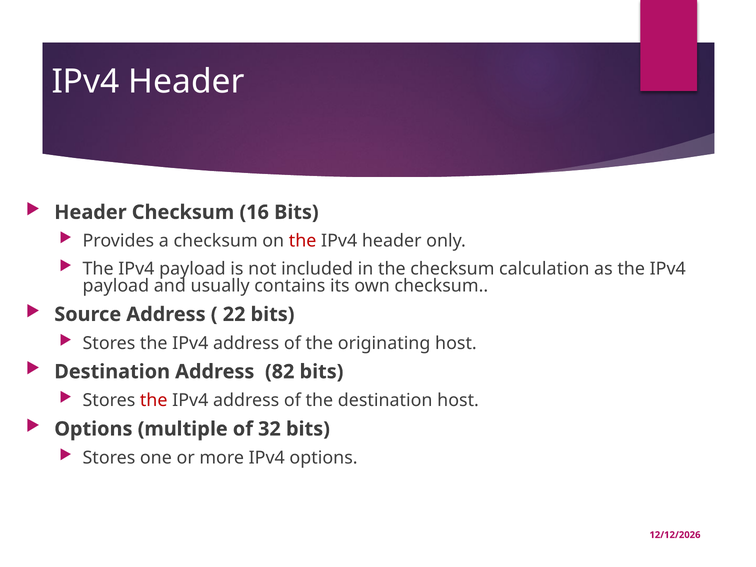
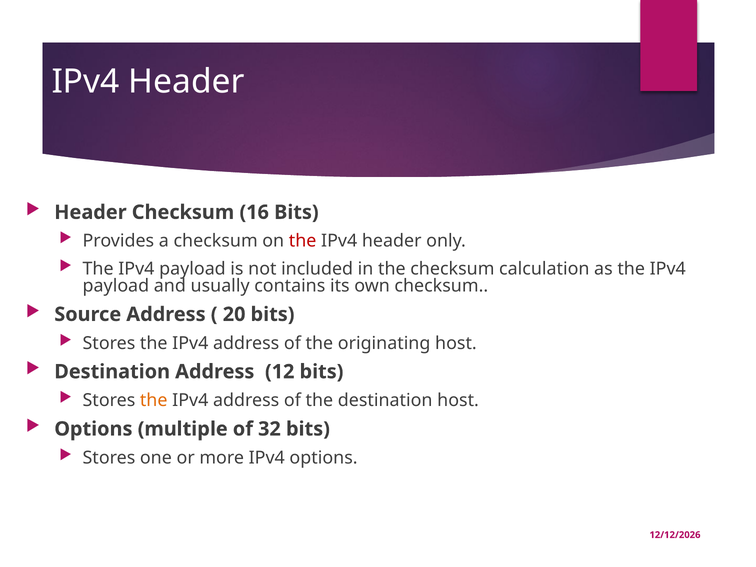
22: 22 -> 20
82: 82 -> 12
the at (154, 400) colour: red -> orange
